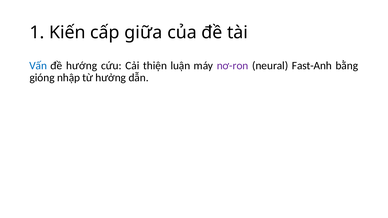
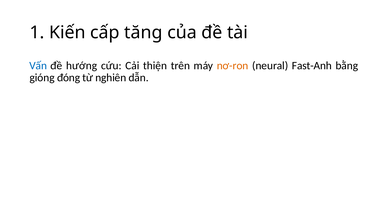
giữa: giữa -> tăng
luận: luận -> trên
nơ-ron colour: purple -> orange
nhập: nhập -> đóng
hưởng: hưởng -> nghiên
